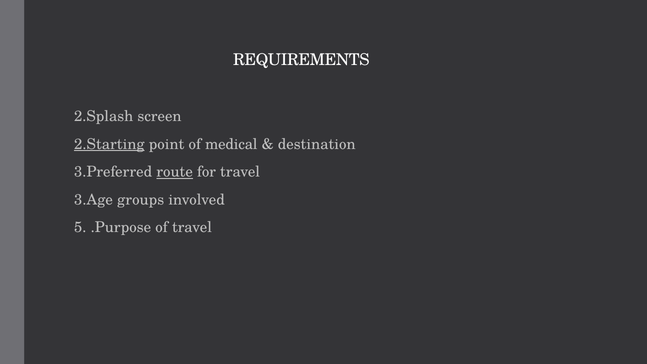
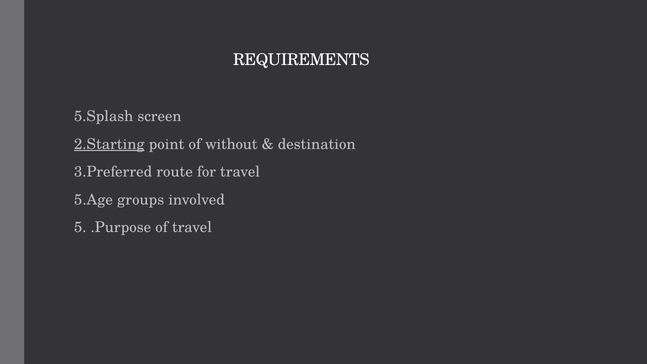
2.Splash: 2.Splash -> 5.Splash
medical: medical -> without
route underline: present -> none
3.Age: 3.Age -> 5.Age
